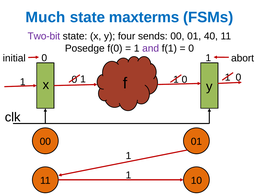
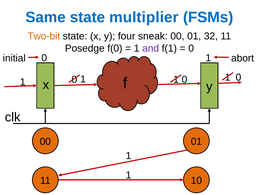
Much: Much -> Same
maxterms: maxterms -> multiplier
Two-bit colour: purple -> orange
sends: sends -> sneak
40: 40 -> 32
